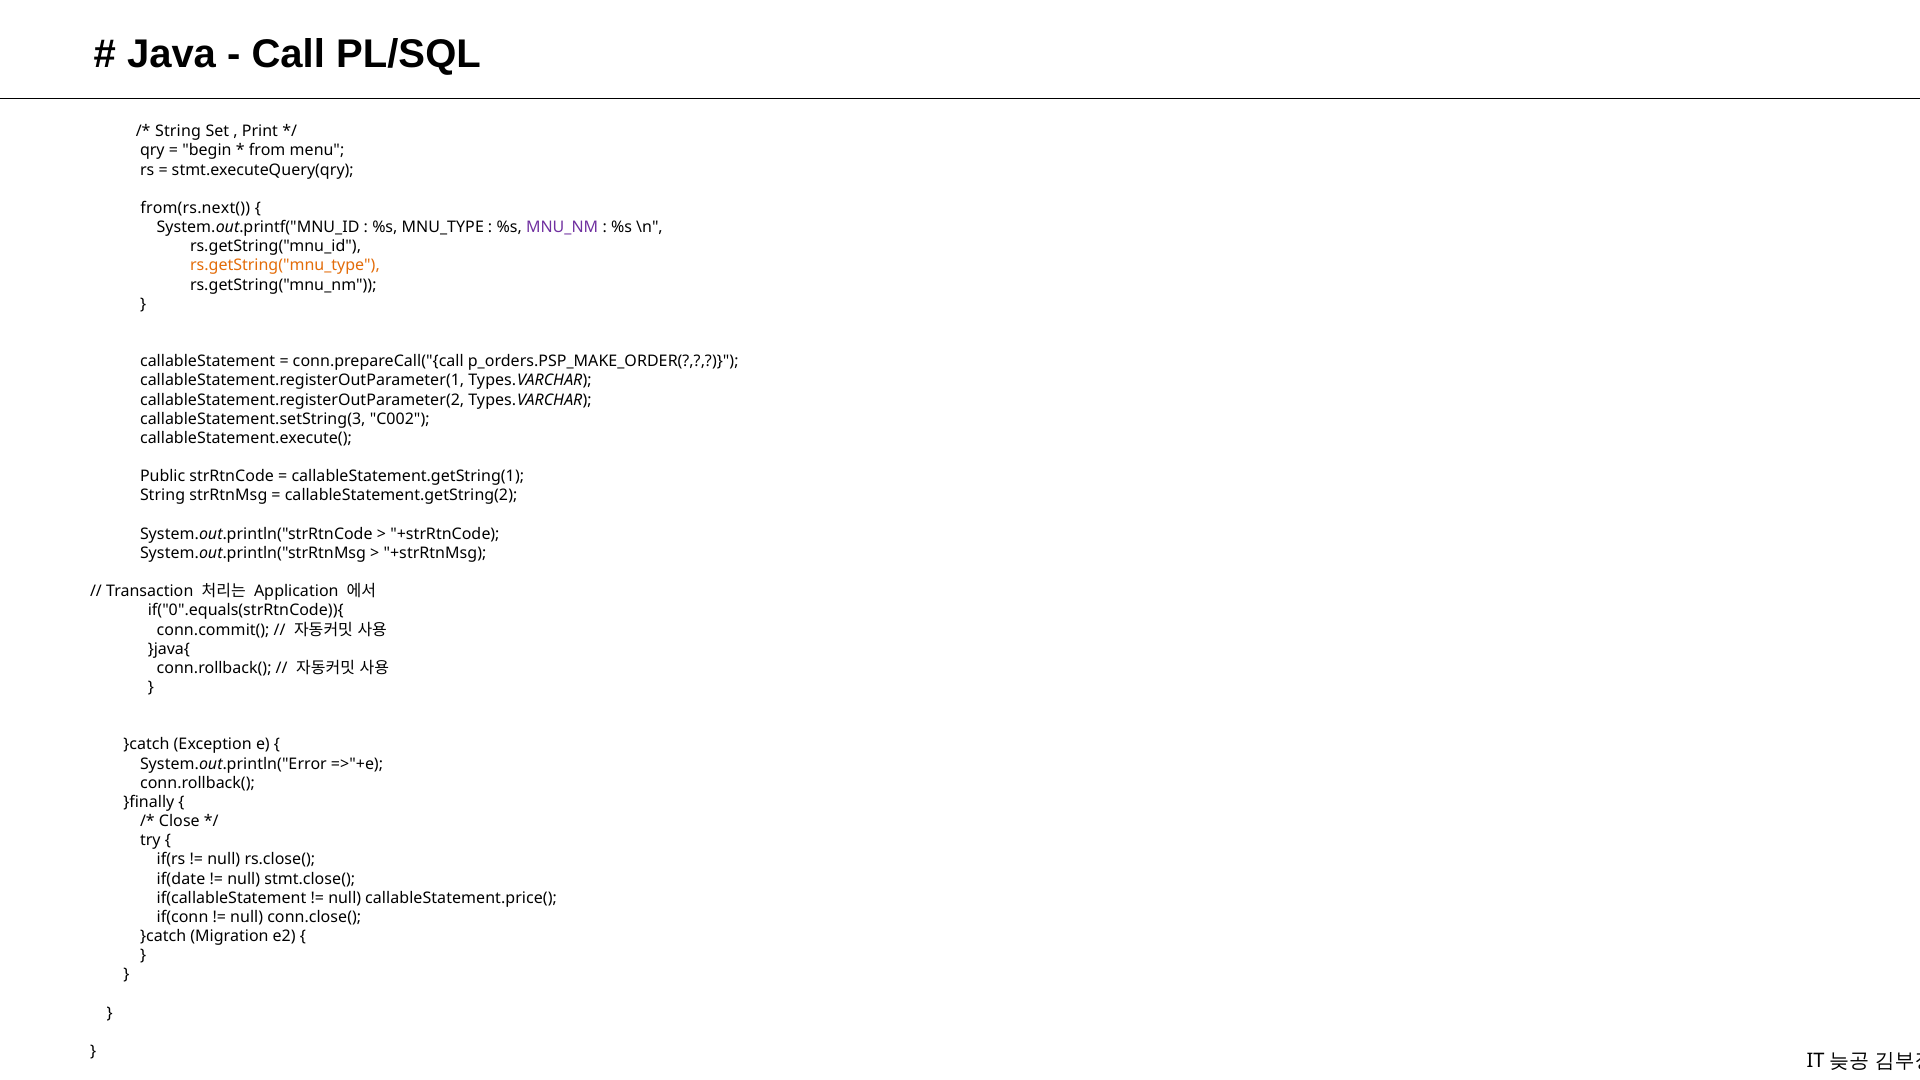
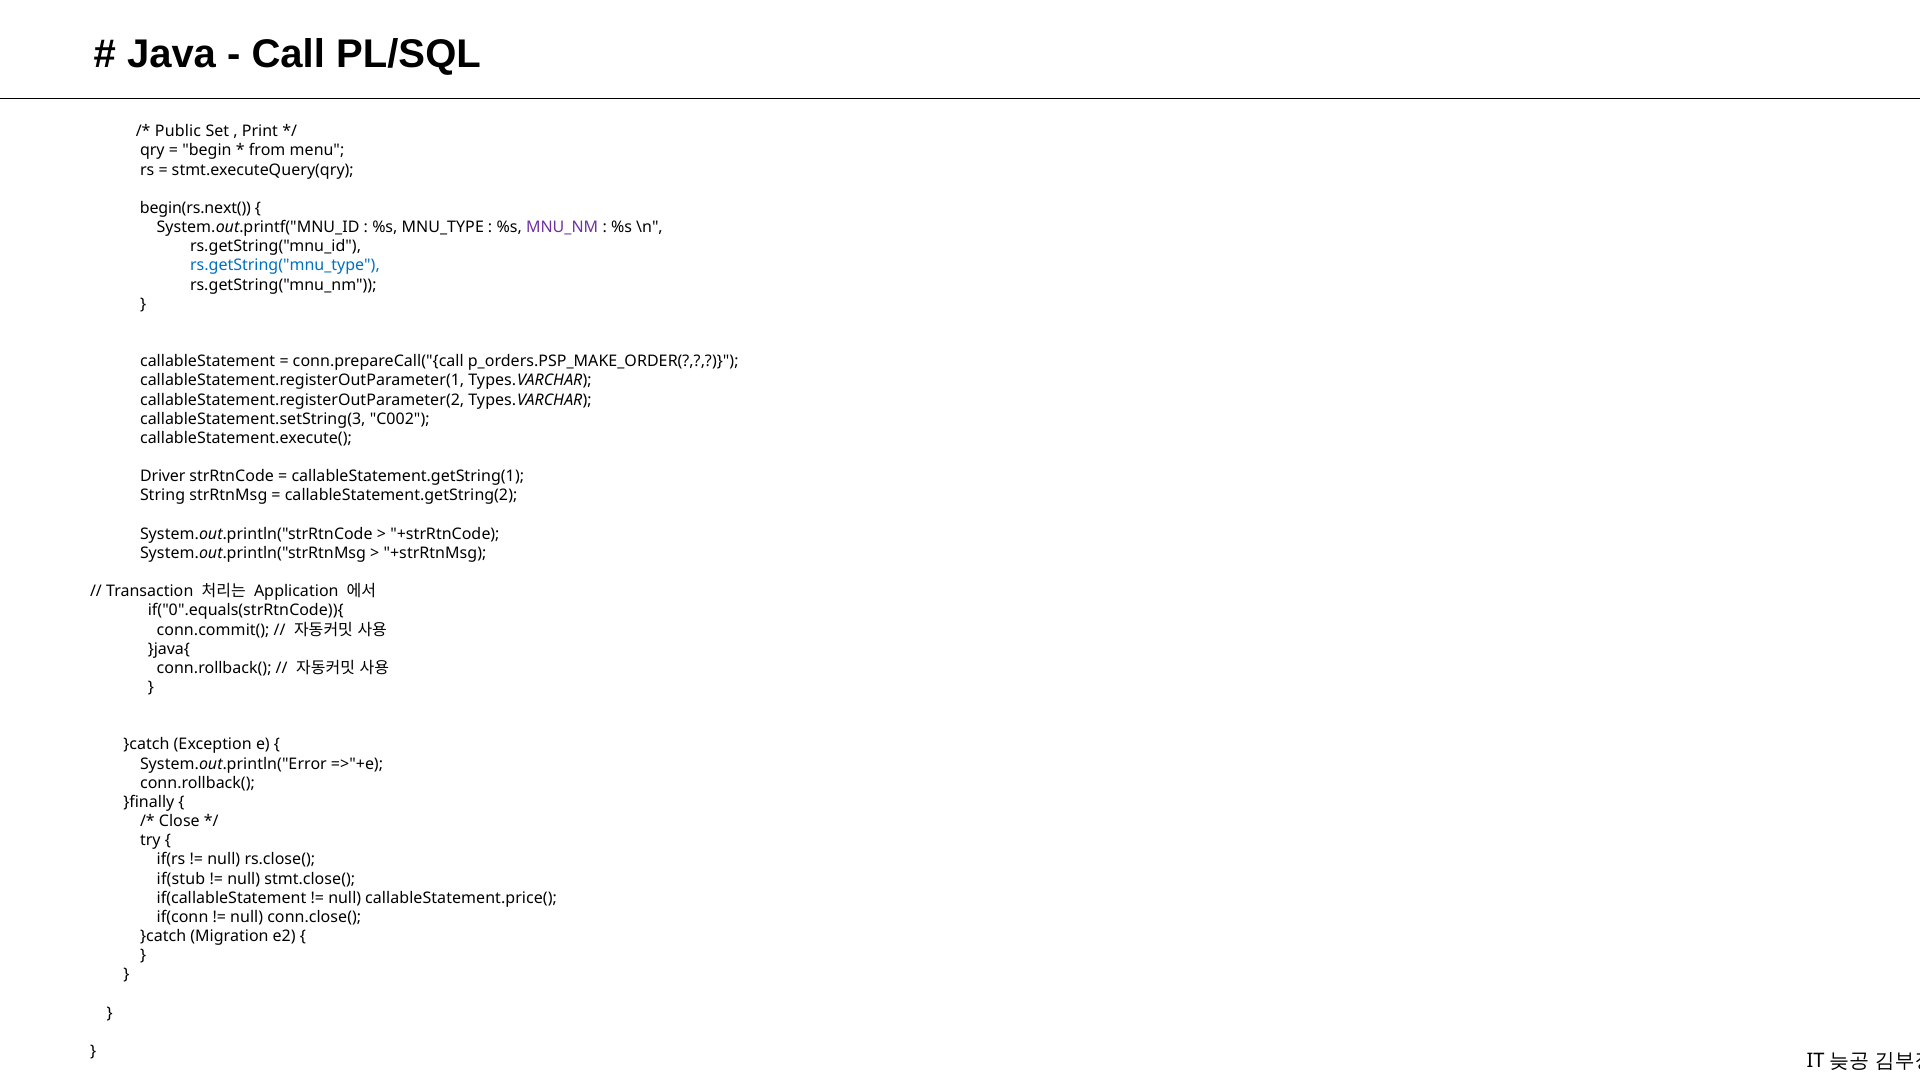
String at (178, 132): String -> Public
from(rs.next(: from(rs.next( -> begin(rs.next(
rs.getString("mnu_type colour: orange -> blue
Public: Public -> Driver
if(date: if(date -> if(stub
